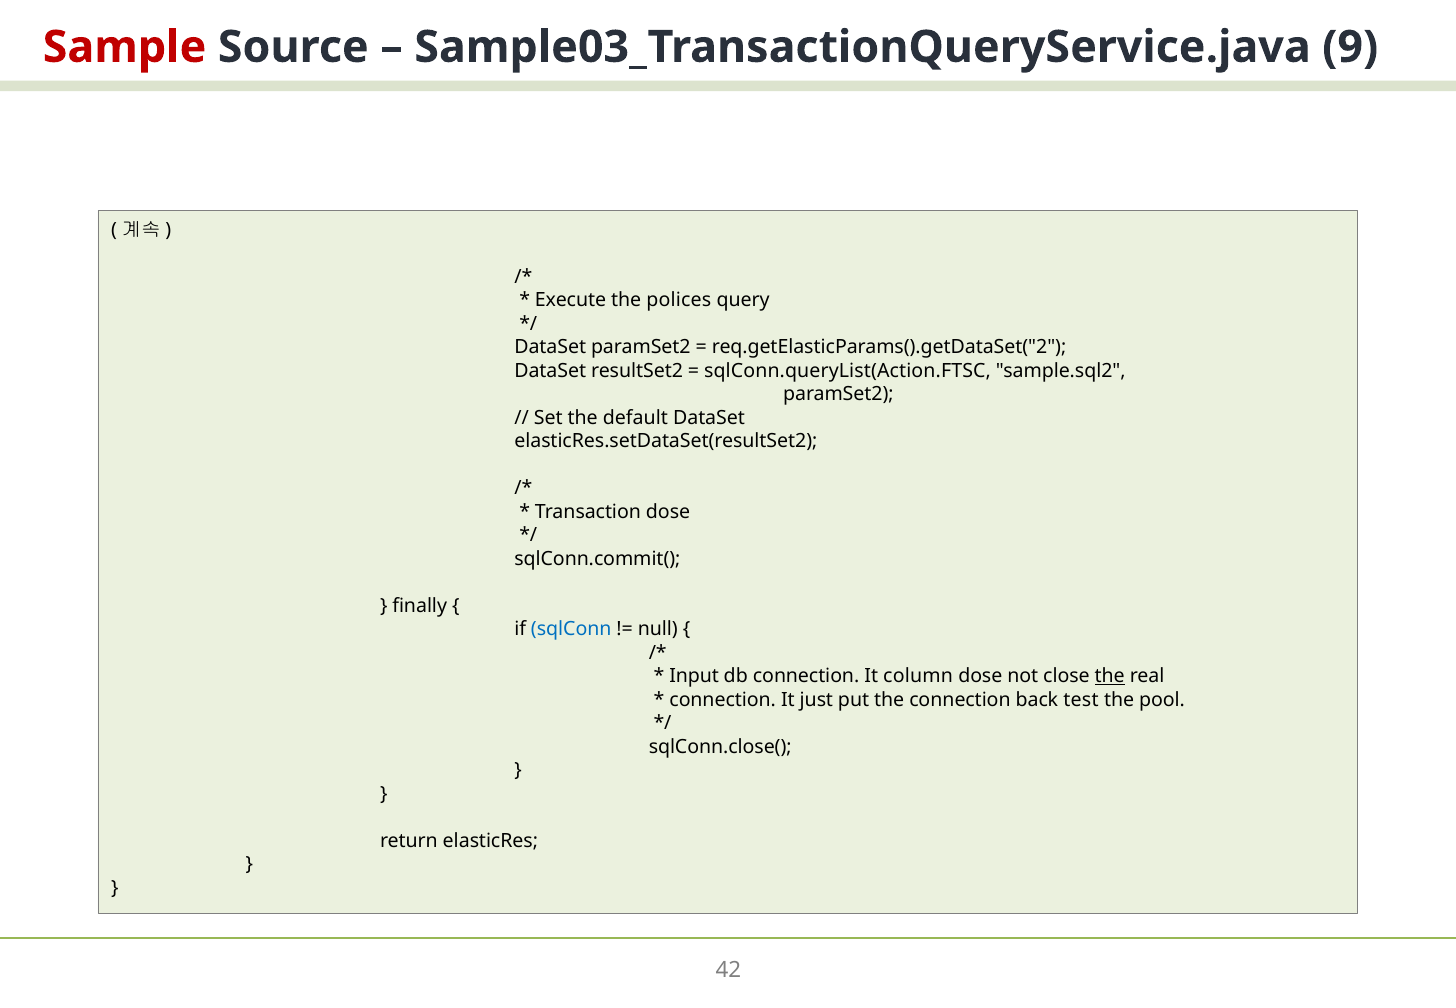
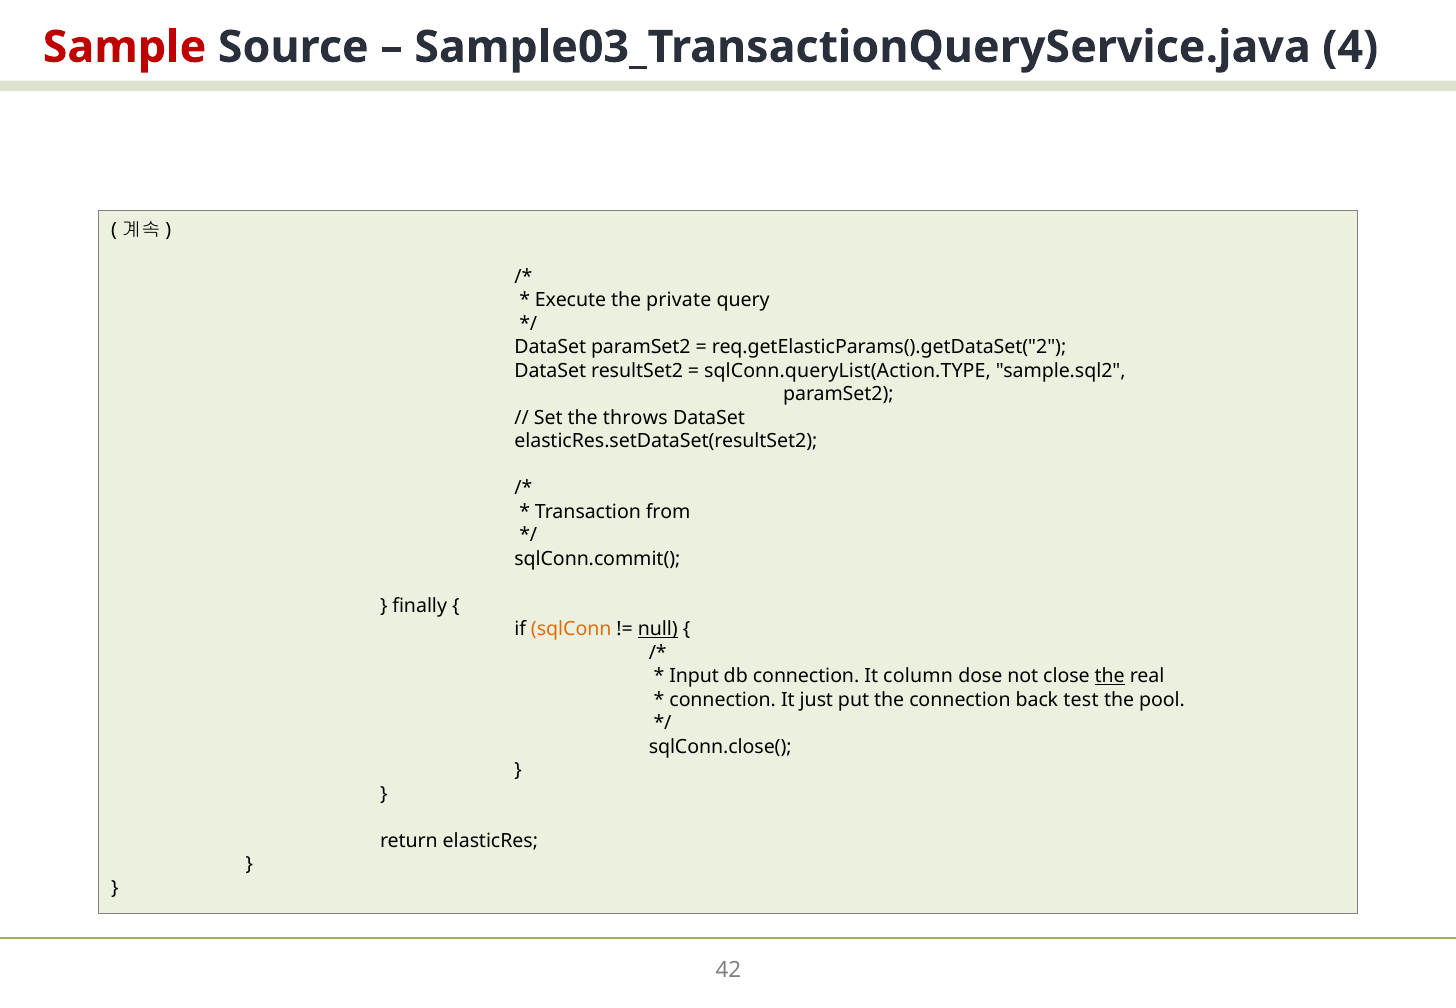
9: 9 -> 4
polices: polices -> private
sqlConn.queryList(Action.FTSC: sqlConn.queryList(Action.FTSC -> sqlConn.queryList(Action.TYPE
default: default -> throws
Transaction dose: dose -> from
sqlConn colour: blue -> orange
null underline: none -> present
